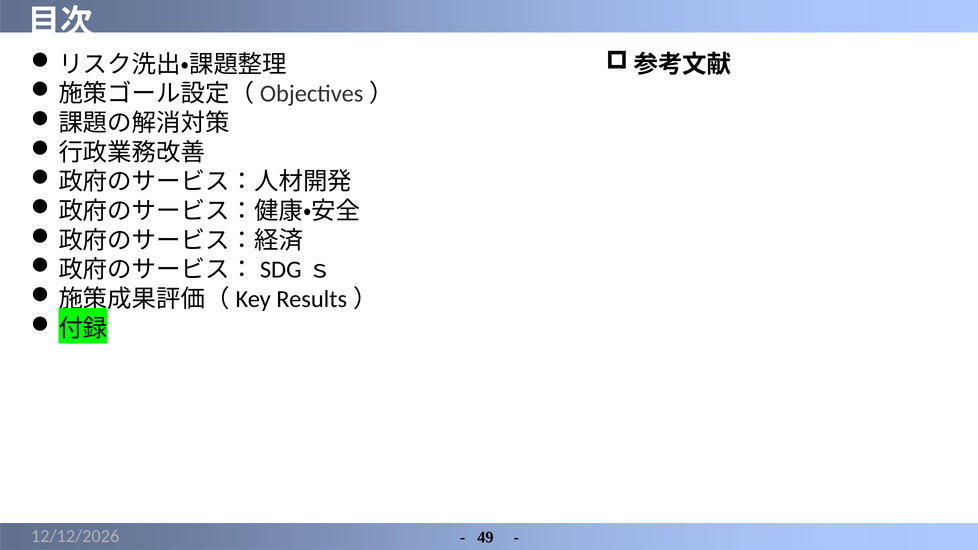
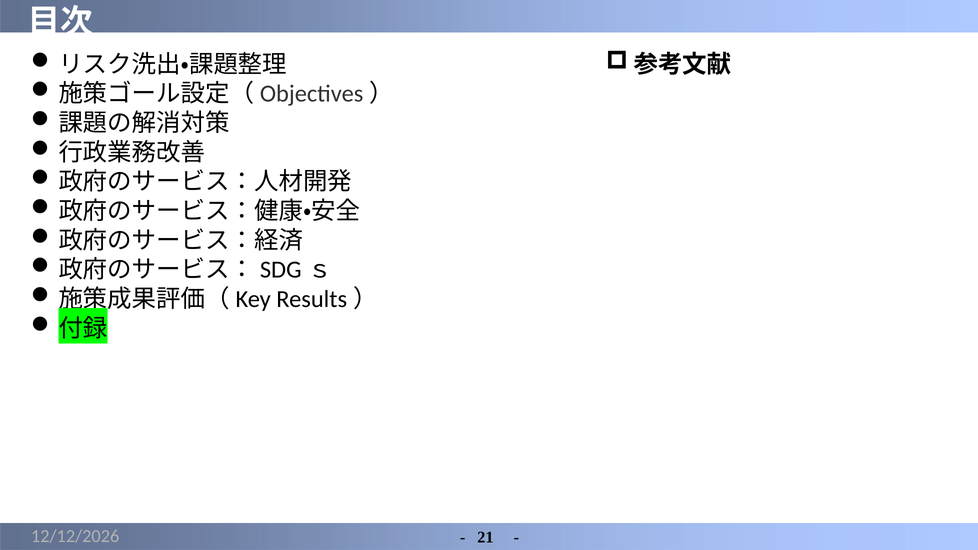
49: 49 -> 21
